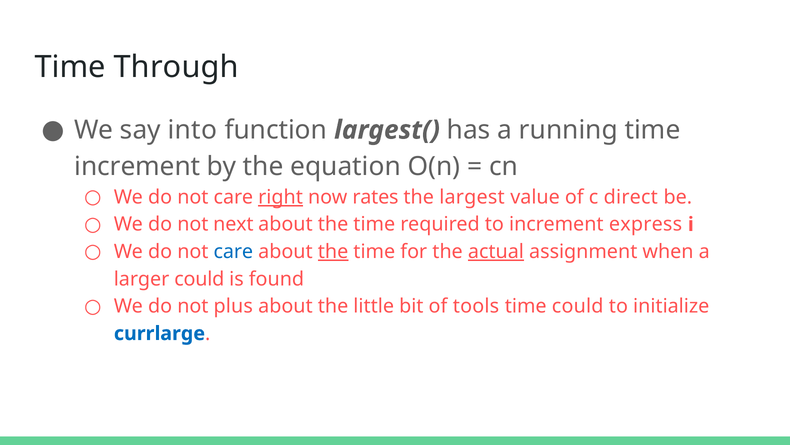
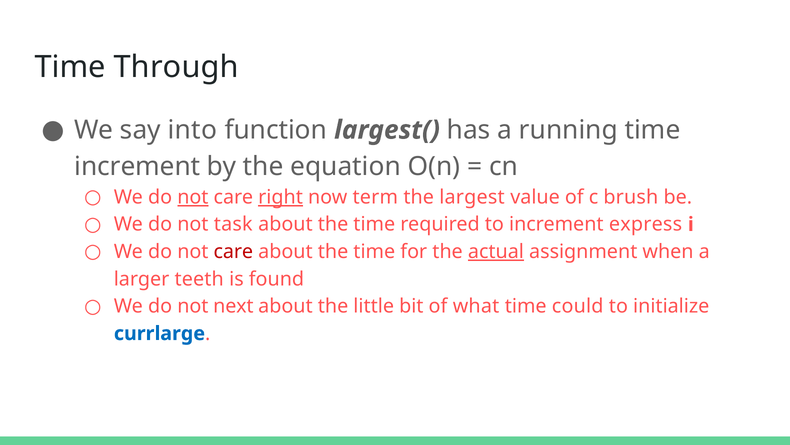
not at (193, 197) underline: none -> present
rates: rates -> term
direct: direct -> brush
next: next -> task
care at (233, 251) colour: blue -> red
the at (333, 251) underline: present -> none
larger could: could -> teeth
plus: plus -> next
tools: tools -> what
